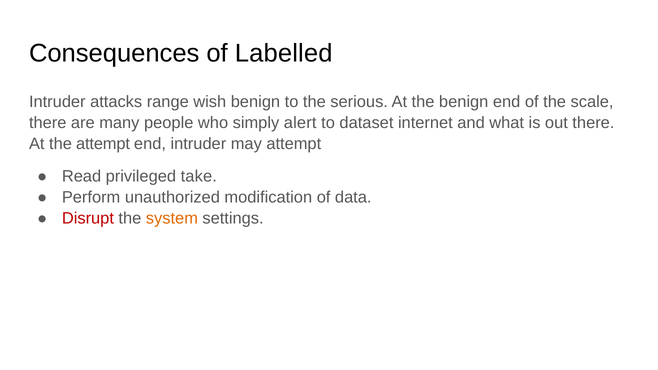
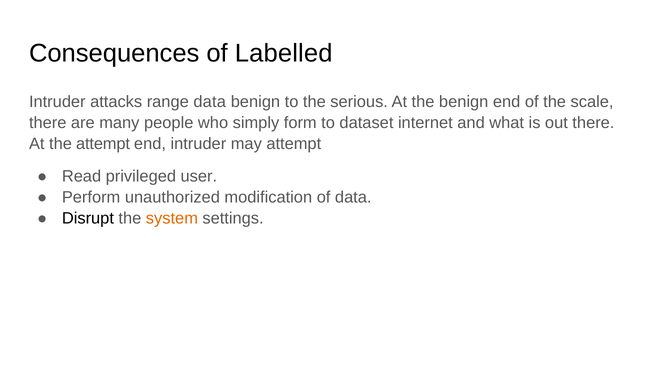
range wish: wish -> data
alert: alert -> form
take: take -> user
Disrupt colour: red -> black
